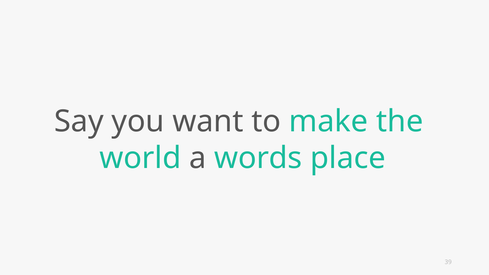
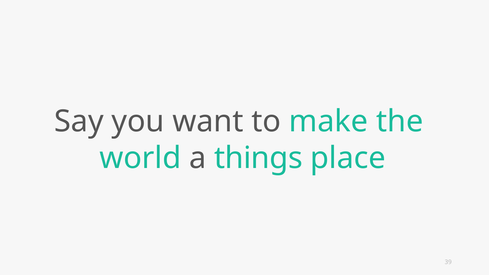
words: words -> things
